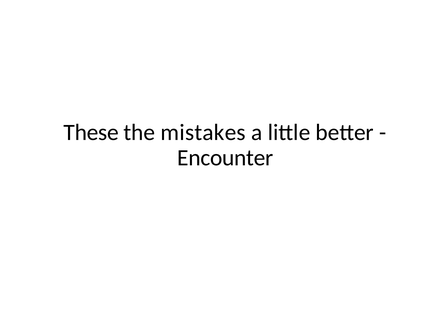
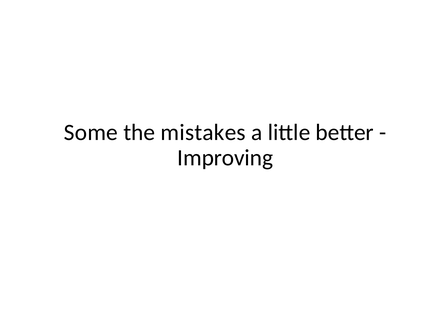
These: These -> Some
Encounter: Encounter -> Improving
